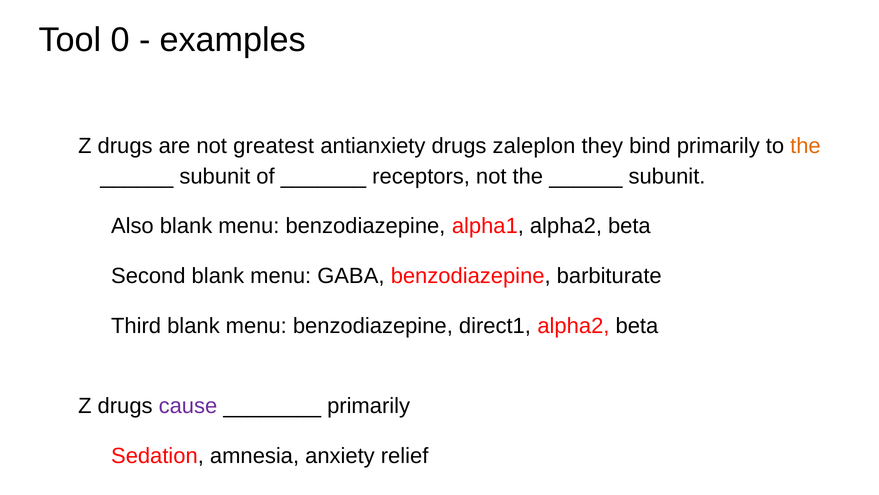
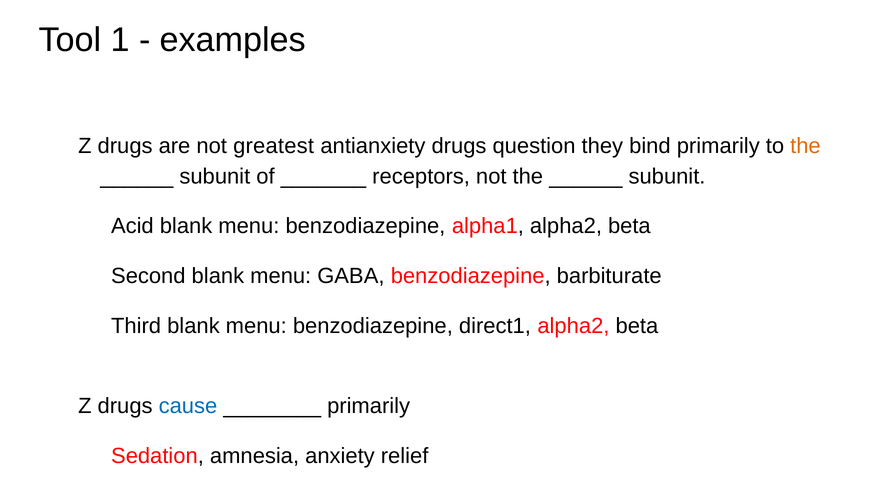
0: 0 -> 1
zaleplon: zaleplon -> question
Also: Also -> Acid
cause colour: purple -> blue
